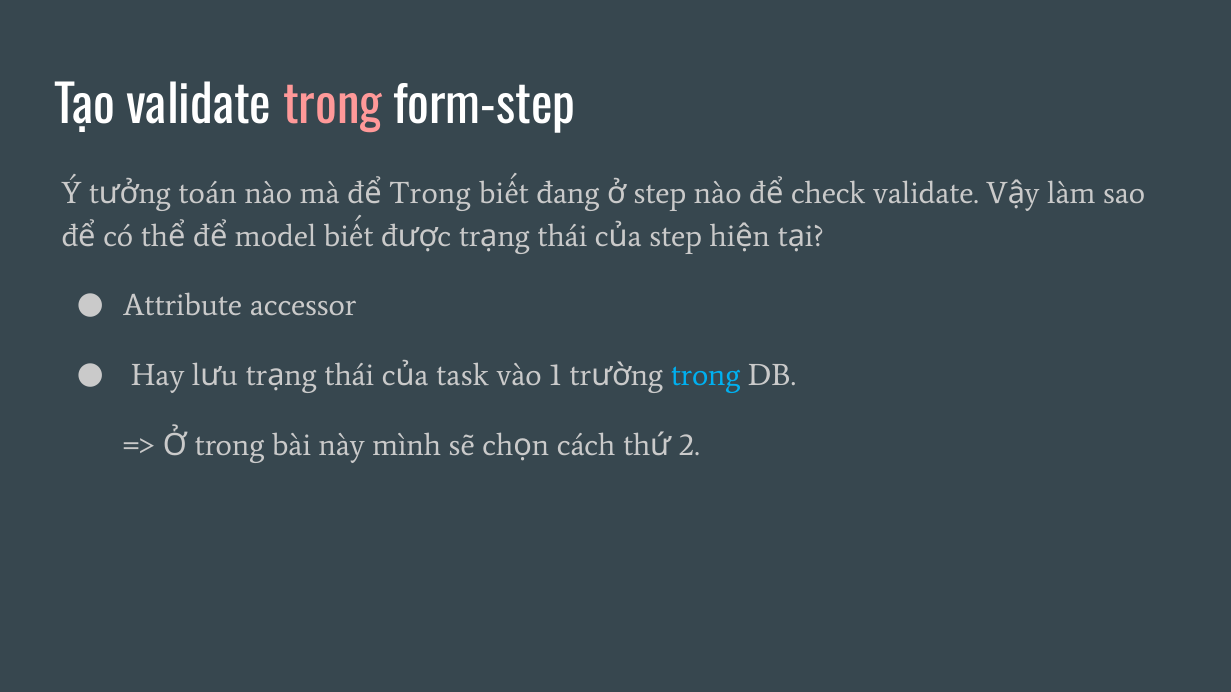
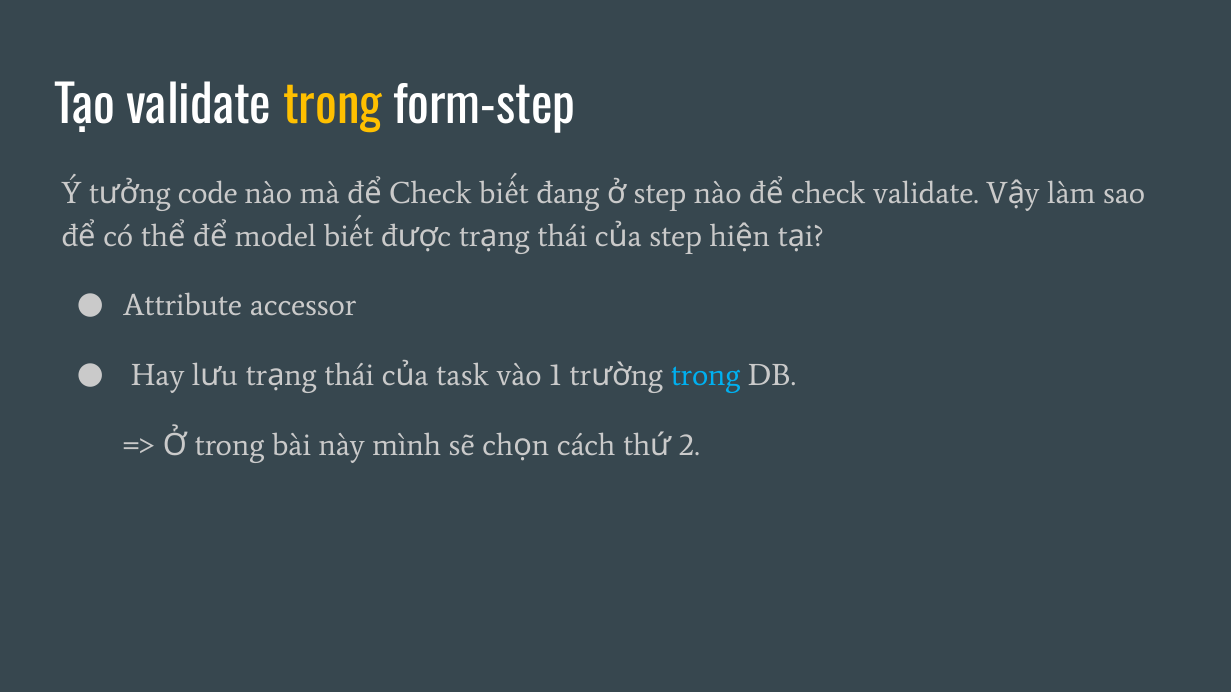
trong at (333, 107) colour: pink -> yellow
toán: toán -> code
Trong at (430, 194): Trong -> Check
